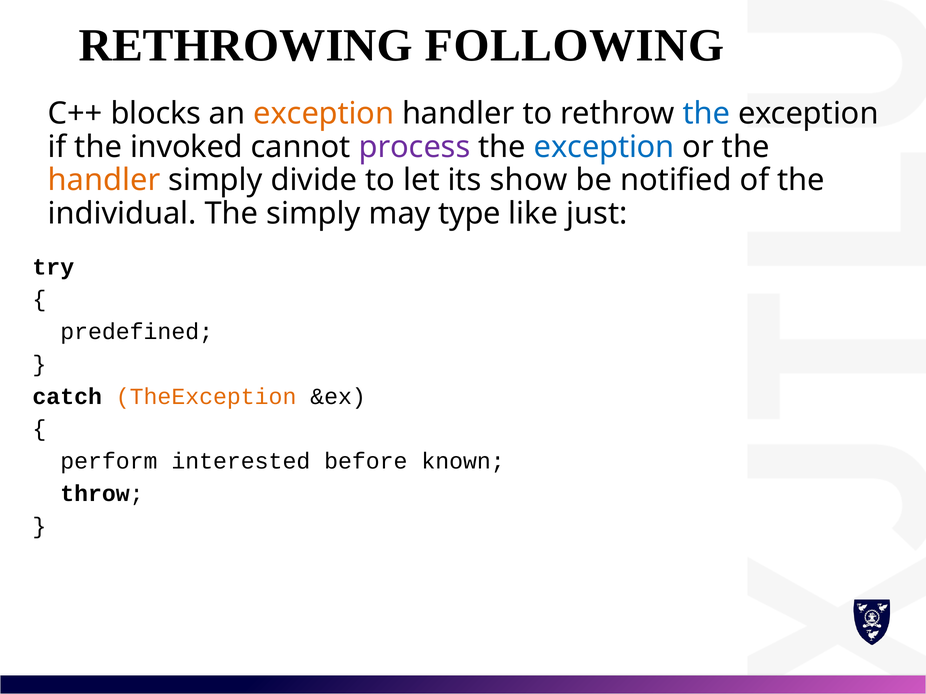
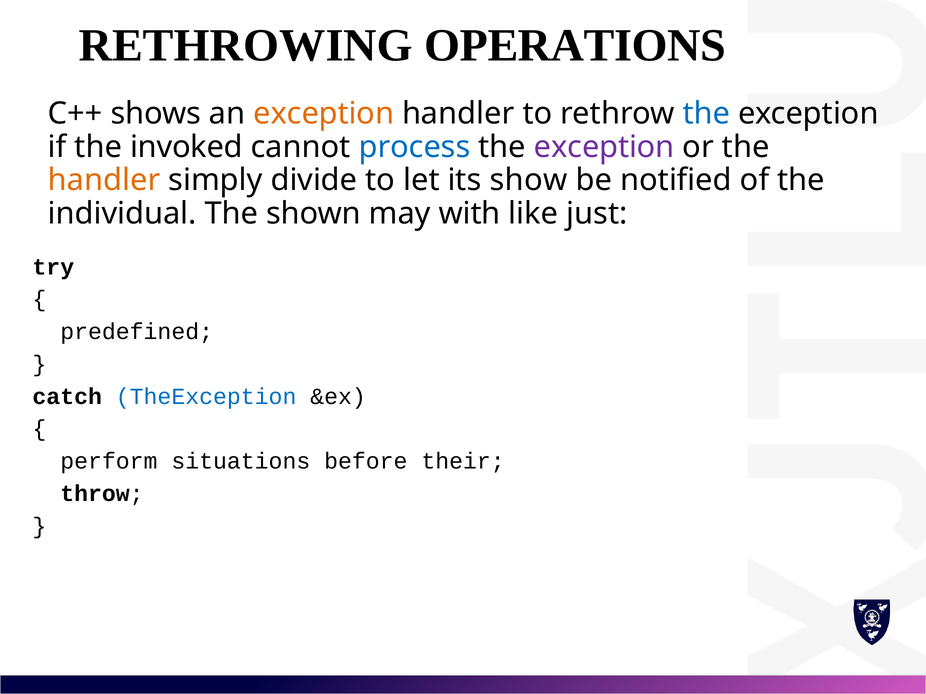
FOLLOWING: FOLLOWING -> OPERATIONS
blocks: blocks -> shows
process colour: purple -> blue
exception at (604, 147) colour: blue -> purple
The simply: simply -> shown
type: type -> with
TheException colour: orange -> blue
interested: interested -> situations
known: known -> their
